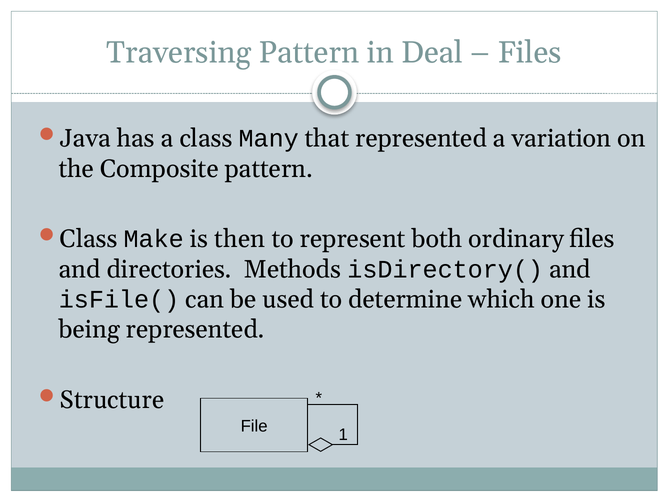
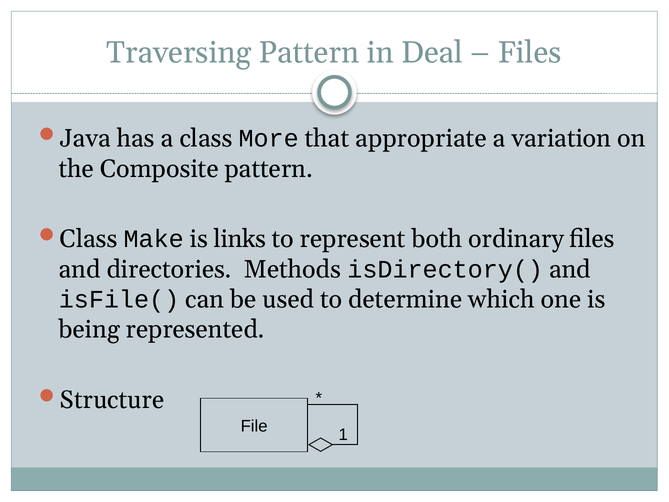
Many: Many -> More
that represented: represented -> appropriate
then: then -> links
